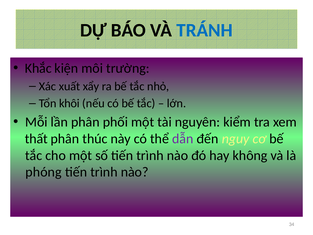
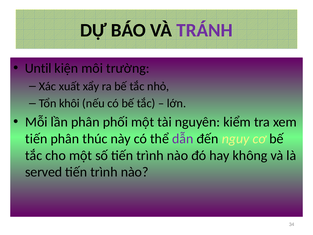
TRÁNH colour: blue -> purple
Khắc: Khắc -> Until
thất at (36, 139): thất -> tiến
phóng: phóng -> served
